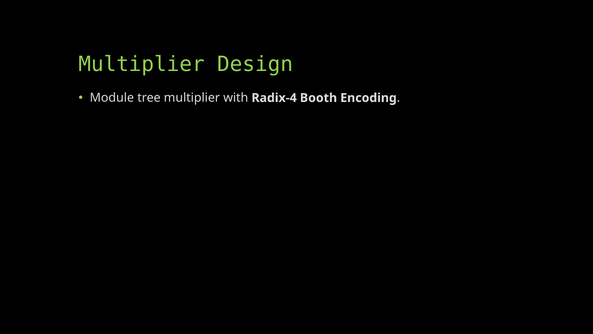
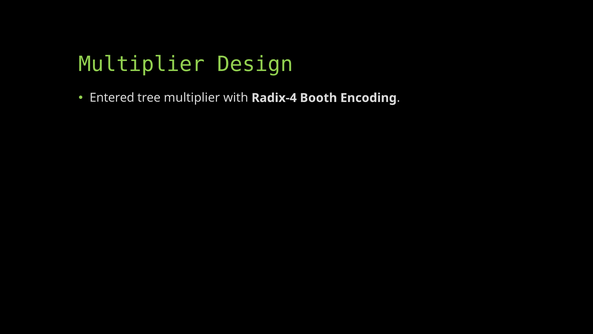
Module: Module -> Entered
